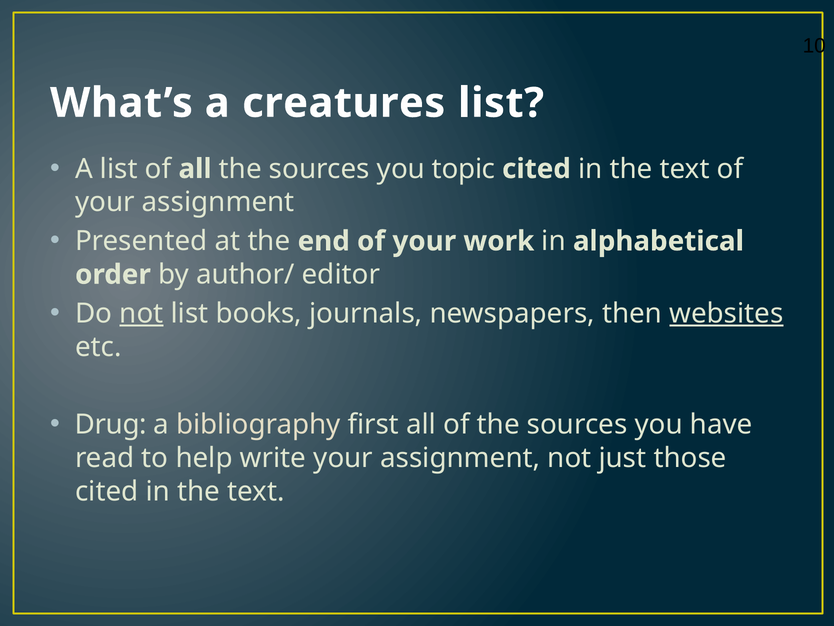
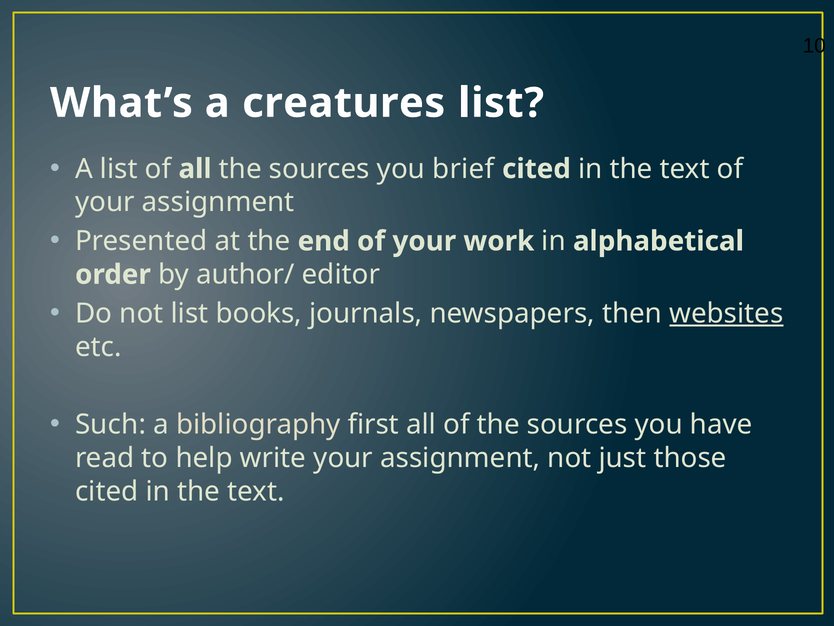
topic: topic -> brief
not at (141, 313) underline: present -> none
Drug: Drug -> Such
